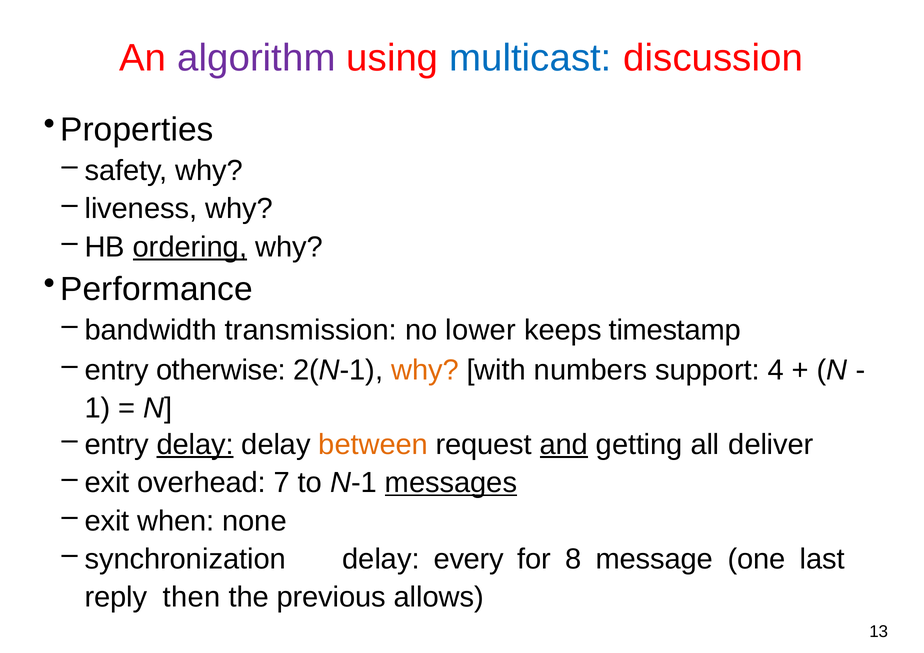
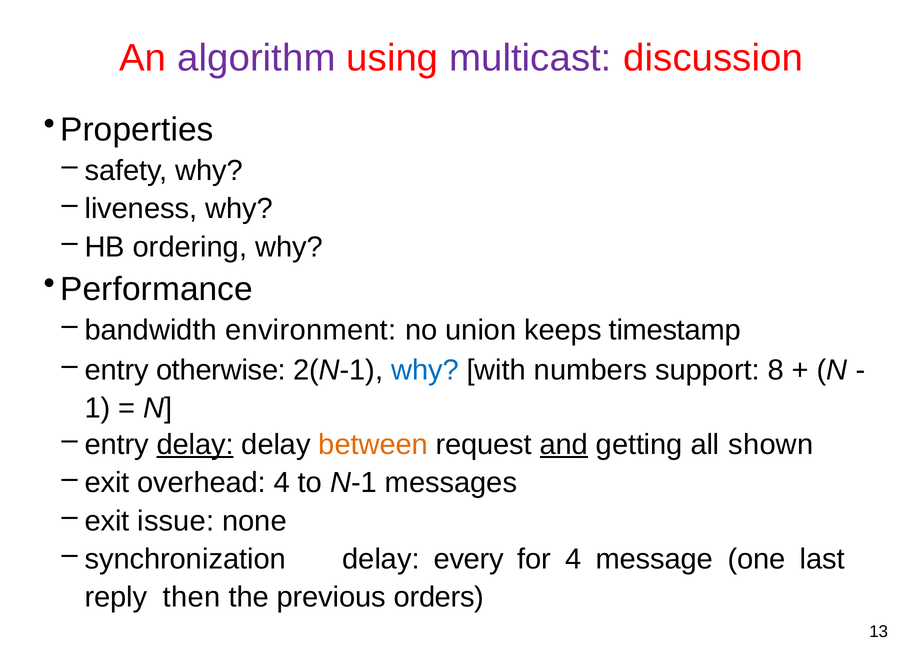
multicast colour: blue -> purple
ordering underline: present -> none
transmission: transmission -> environment
lower: lower -> union
why at (425, 370) colour: orange -> blue
4: 4 -> 8
deliver: deliver -> shown
overhead 7: 7 -> 4
messages underline: present -> none
when: when -> issue
for 8: 8 -> 4
allows: allows -> orders
